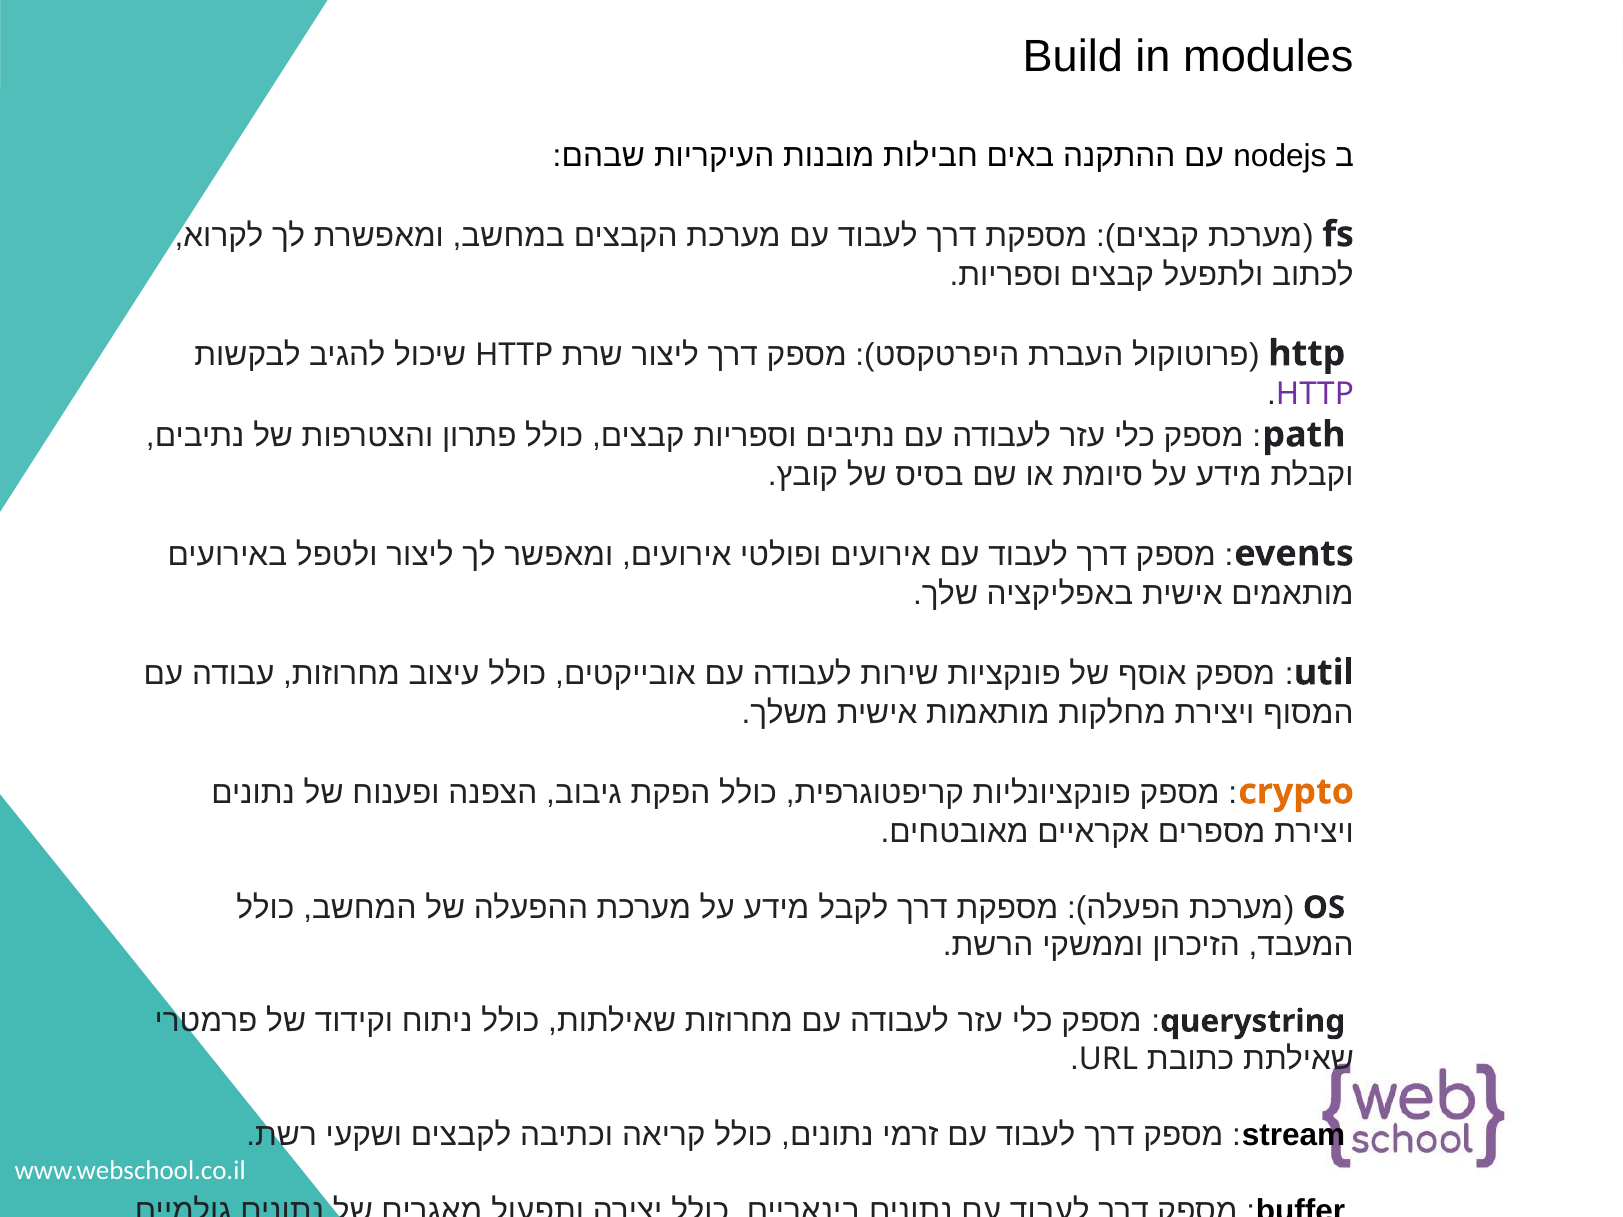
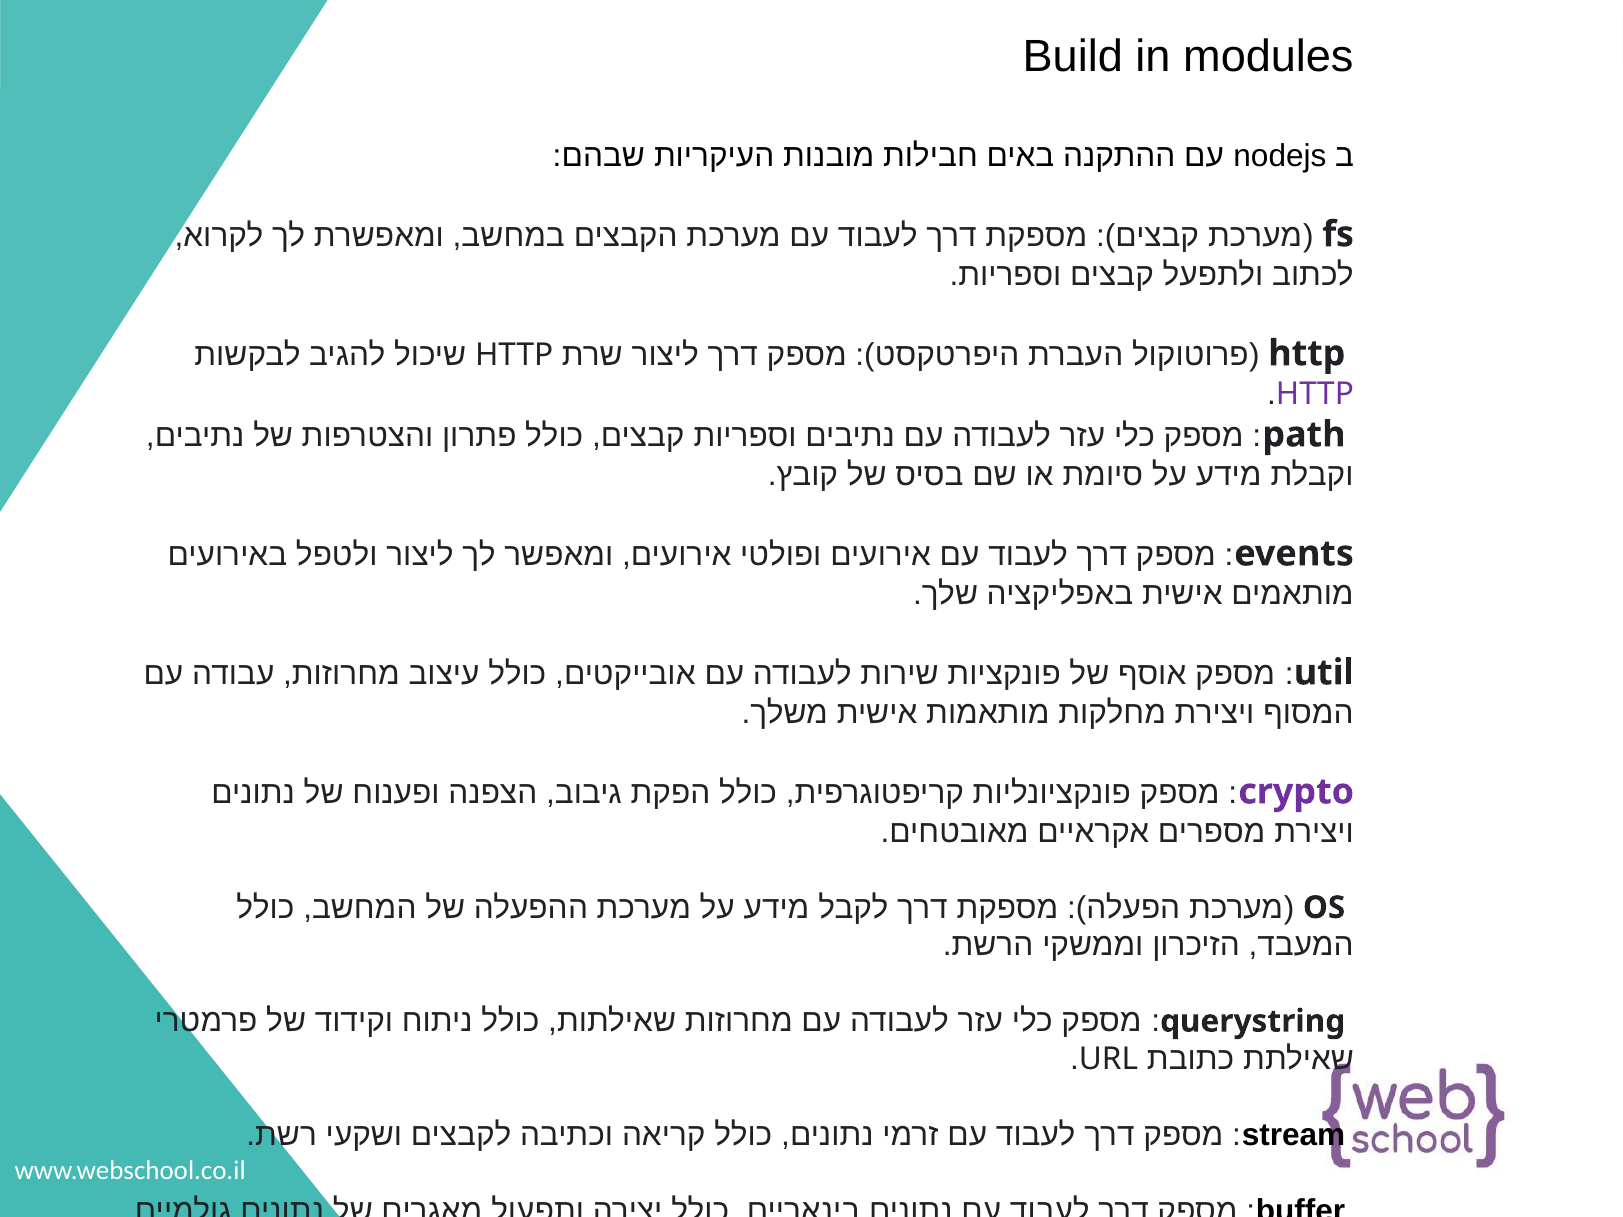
crypto colour: orange -> purple
